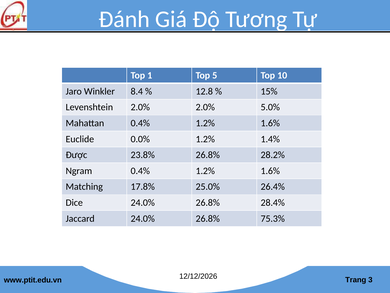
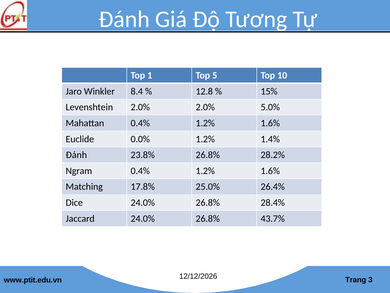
Được at (76, 155): Được -> Đánh
75.3%: 75.3% -> 43.7%
